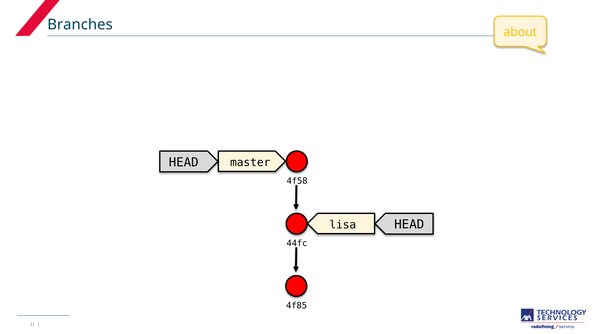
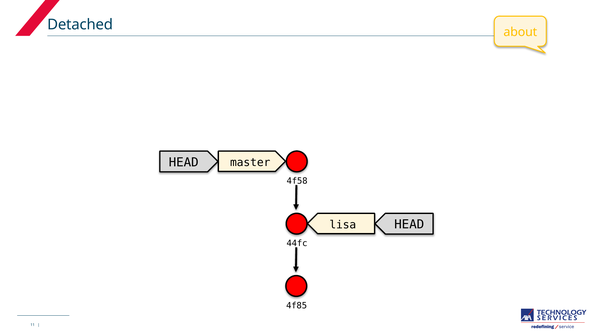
Branches: Branches -> Detached
